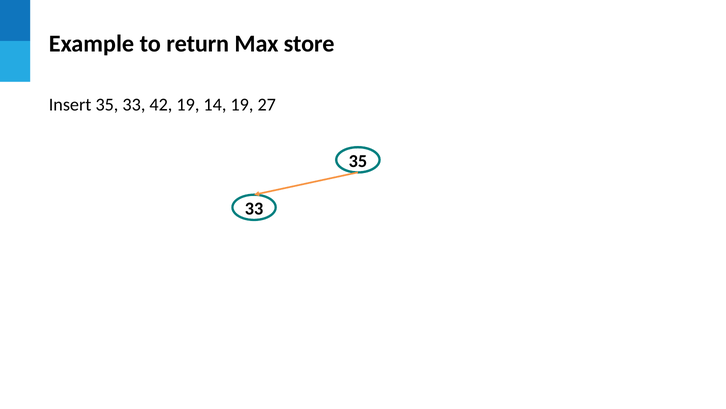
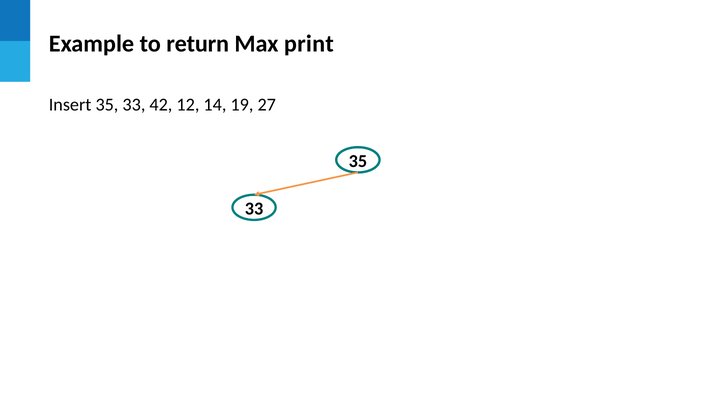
store: store -> print
42 19: 19 -> 12
